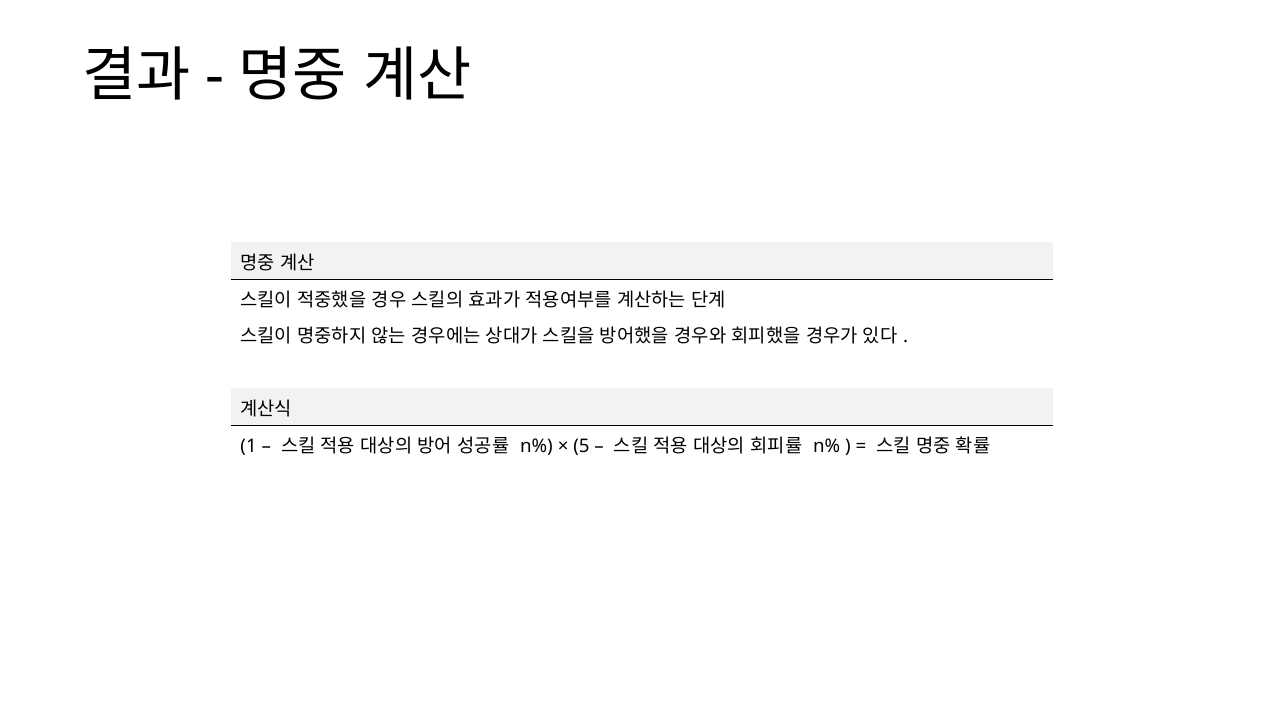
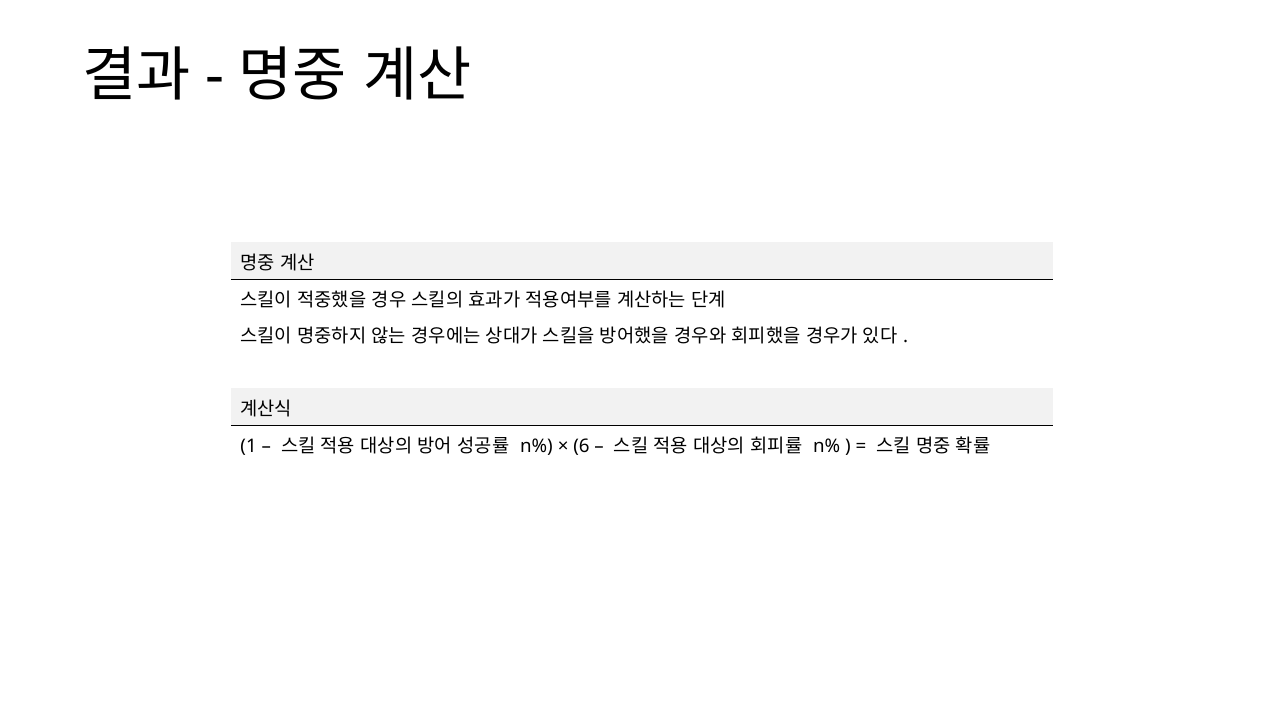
5: 5 -> 6
